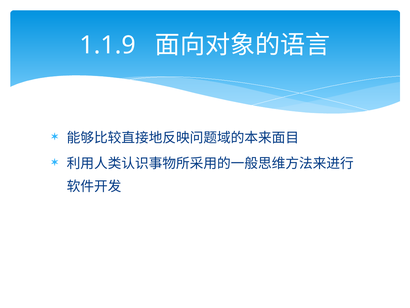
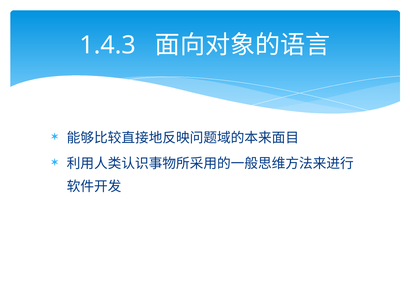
1.1.9: 1.1.9 -> 1.4.3
